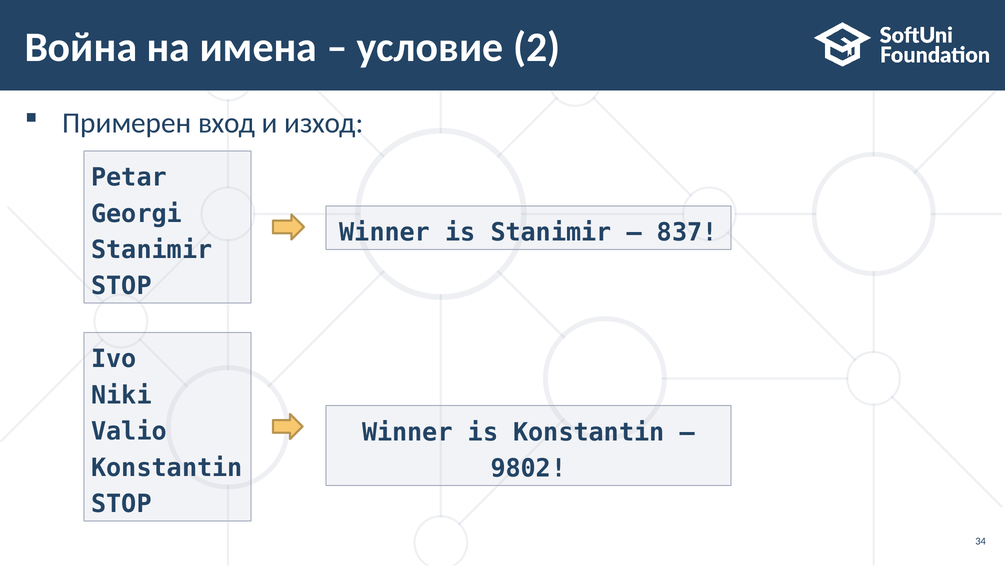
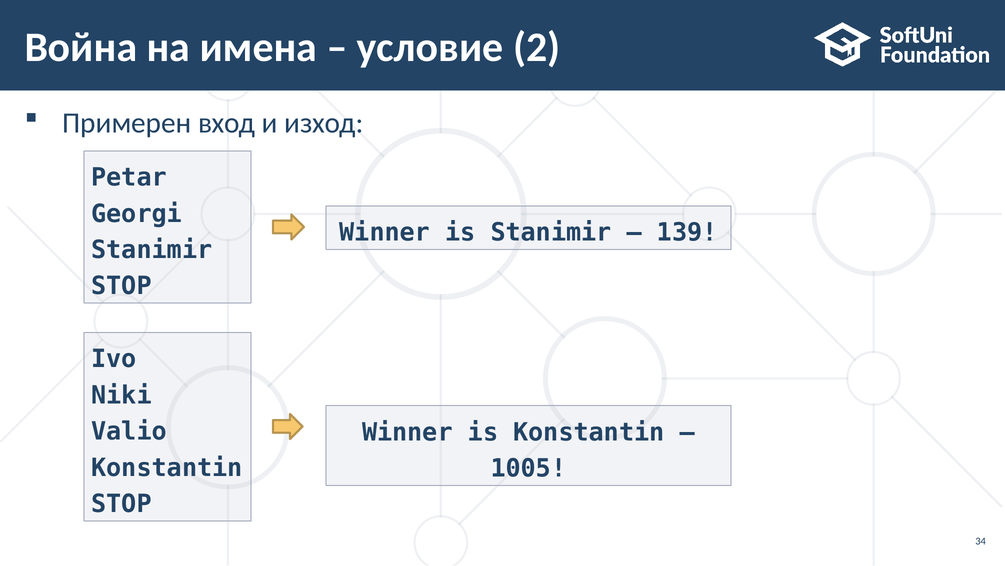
837: 837 -> 139
9802: 9802 -> 1005
